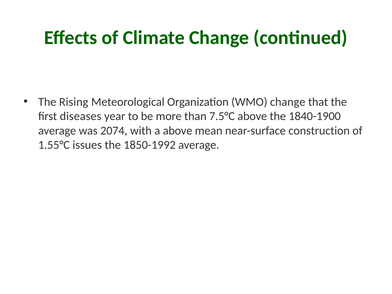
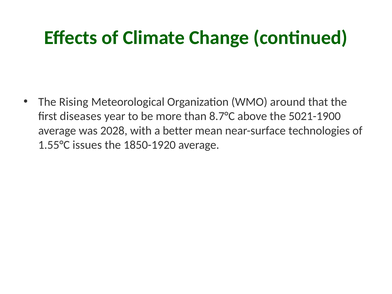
WMO change: change -> around
7.5°C: 7.5°C -> 8.7°C
1840-1900: 1840-1900 -> 5021-1900
2074: 2074 -> 2028
a above: above -> better
construction: construction -> technologies
1850-1992: 1850-1992 -> 1850-1920
